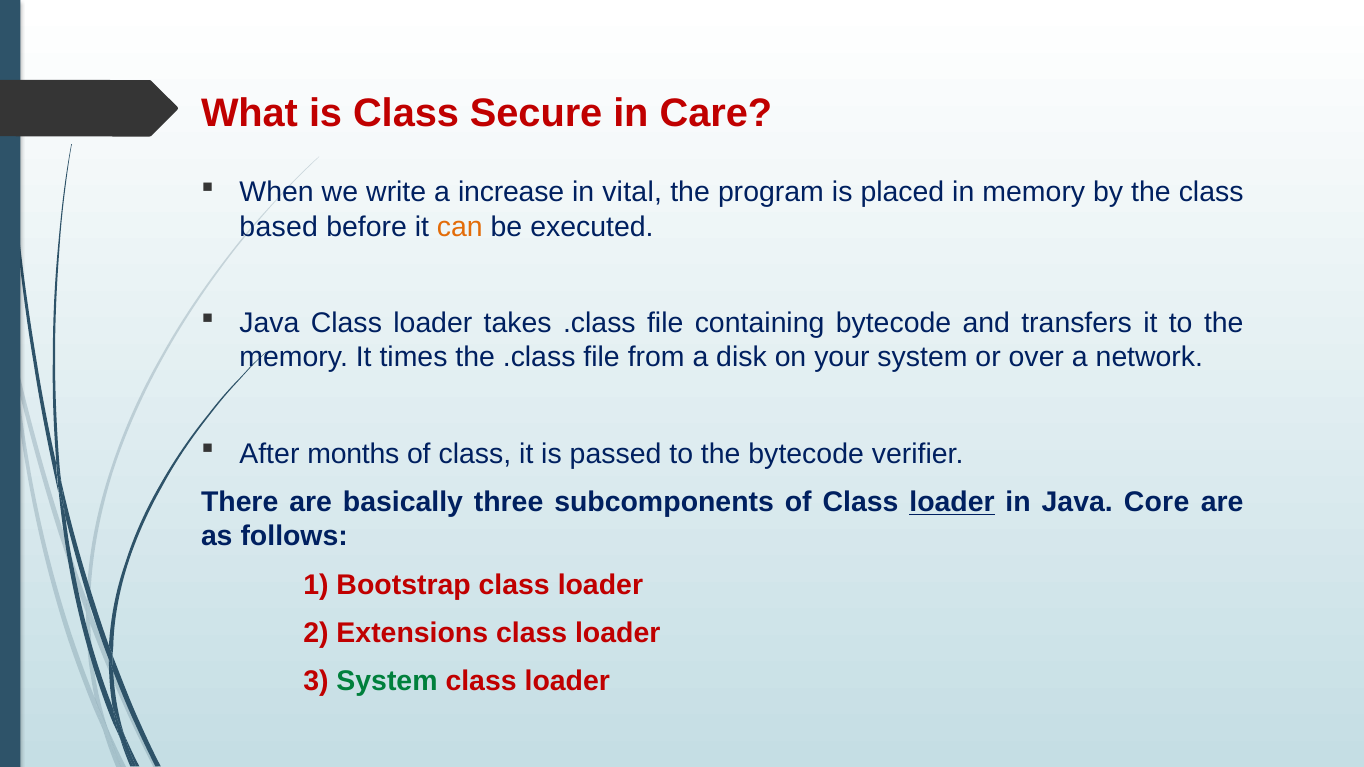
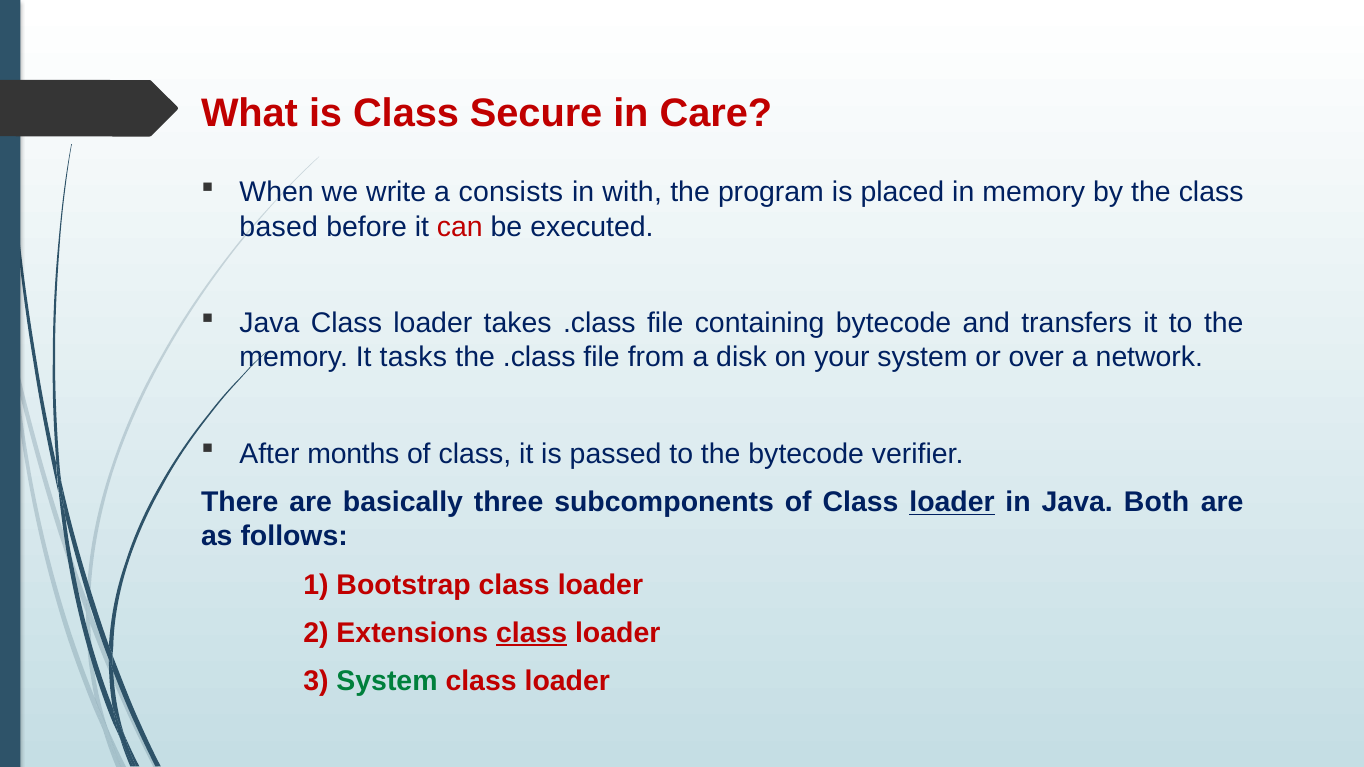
increase: increase -> consists
vital: vital -> with
can colour: orange -> red
times: times -> tasks
Core: Core -> Both
class at (532, 633) underline: none -> present
